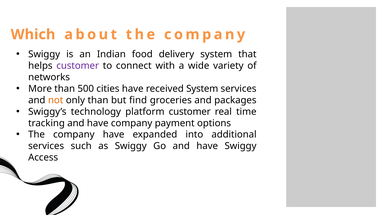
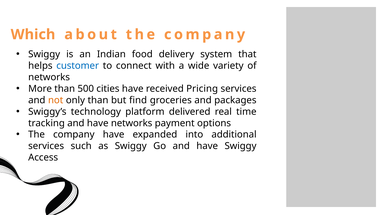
customer at (78, 66) colour: purple -> blue
received System: System -> Pricing
platform customer: customer -> delivered
have company: company -> networks
